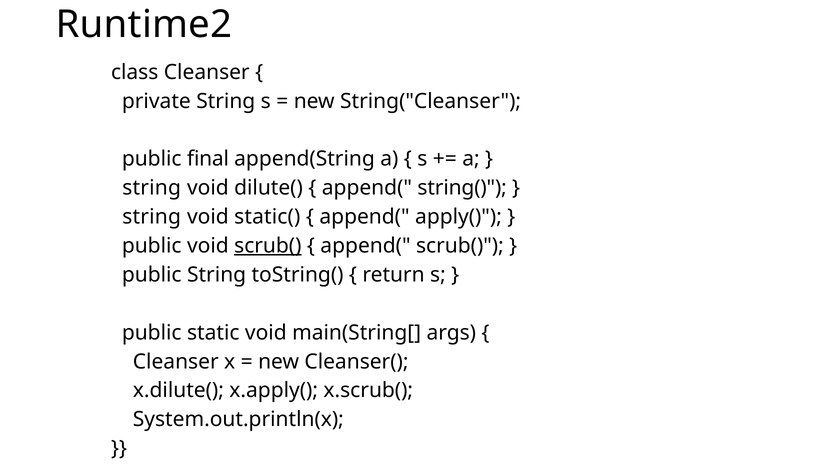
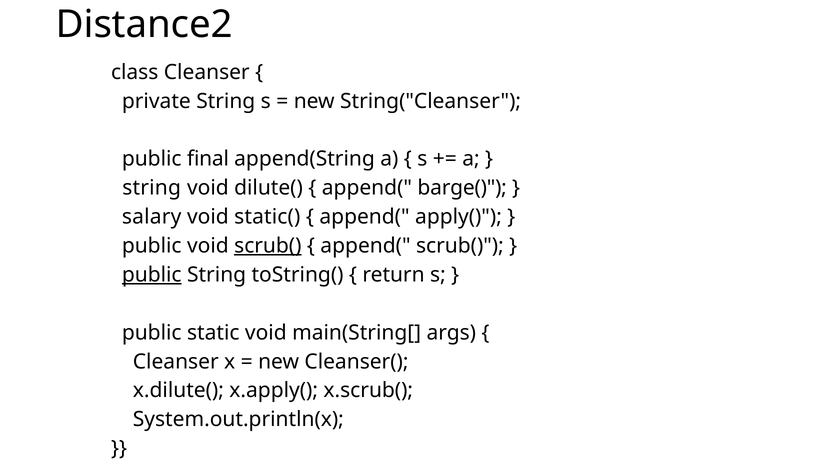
Runtime2: Runtime2 -> Distance2
string(: string( -> barge(
string at (152, 217): string -> salary
public at (152, 274) underline: none -> present
